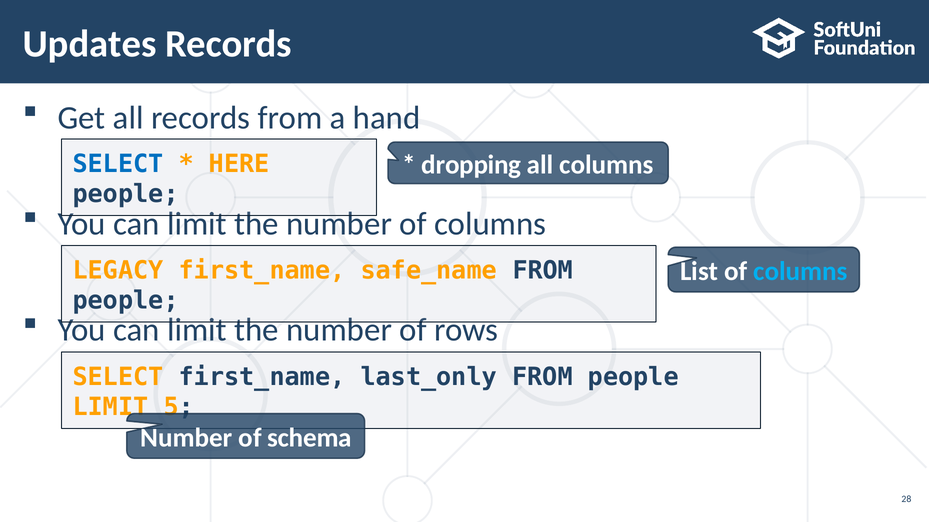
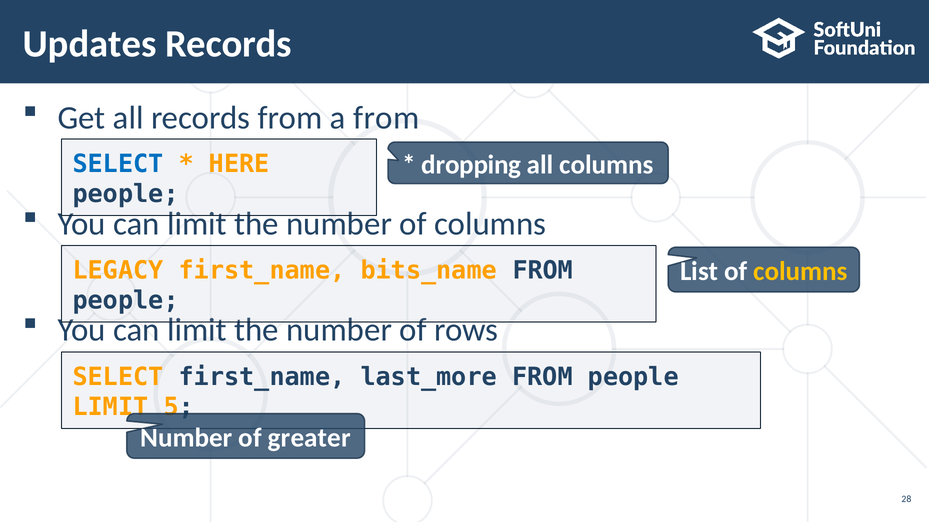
a hand: hand -> from
safe_name: safe_name -> bits_name
columns at (800, 272) colour: light blue -> yellow
last_only: last_only -> last_more
schema: schema -> greater
